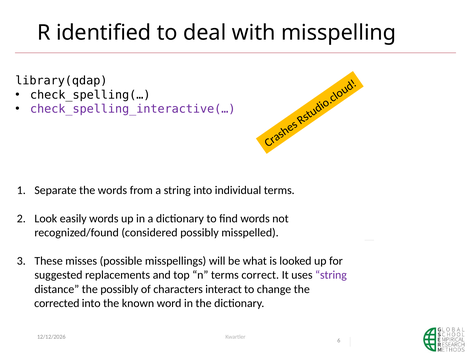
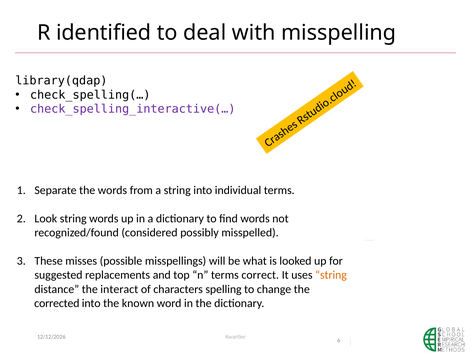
Look easily: easily -> string
string at (331, 275) colour: purple -> orange
the possibly: possibly -> interact
interact: interact -> spelling
